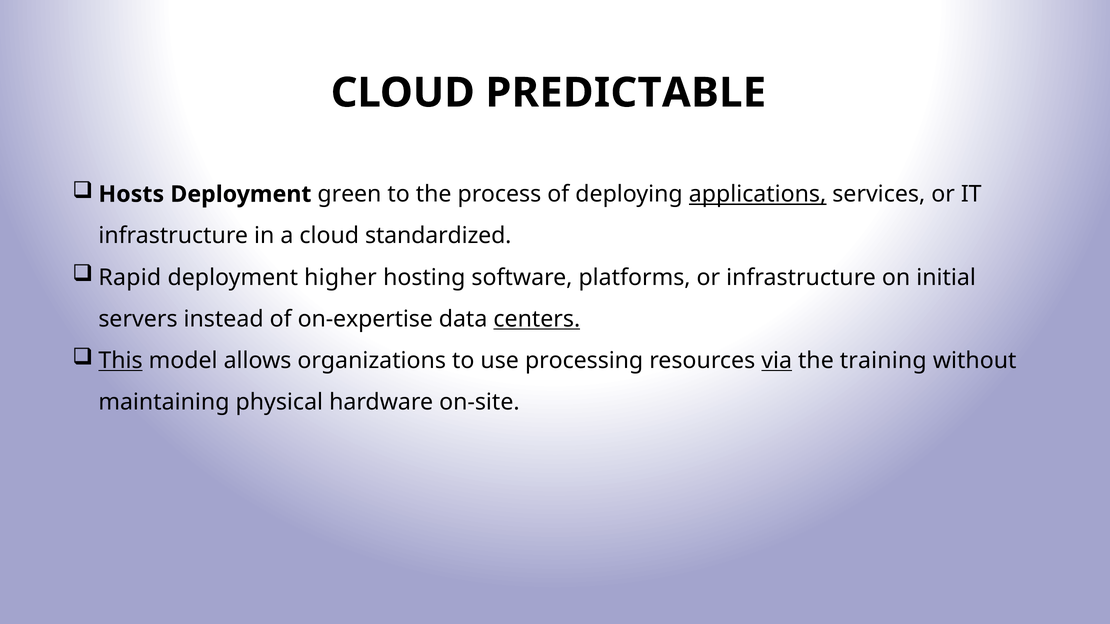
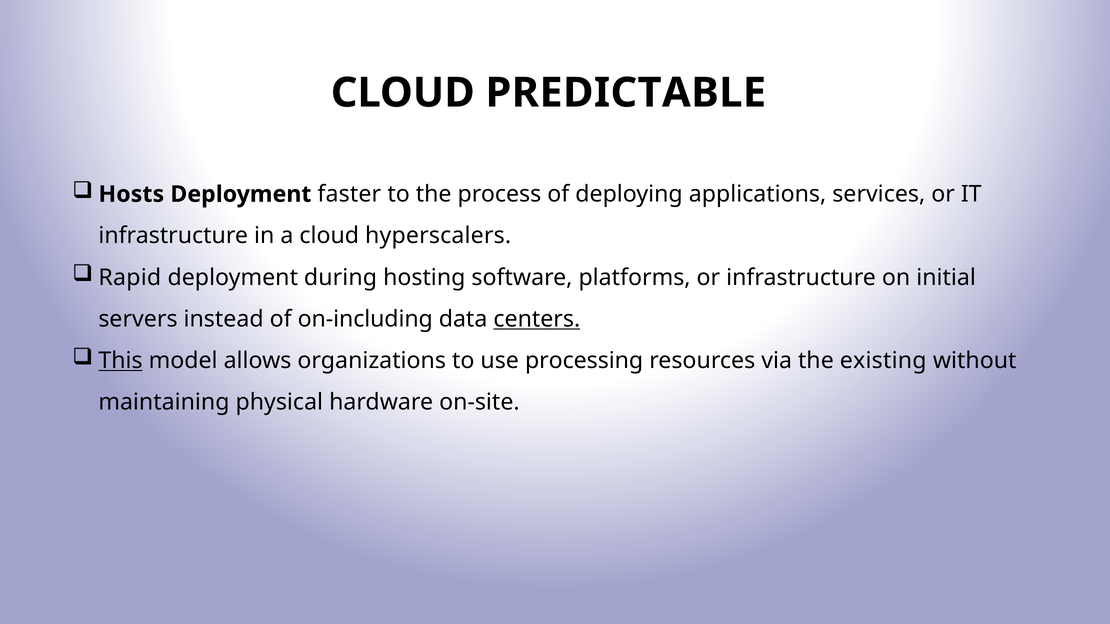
green: green -> faster
applications underline: present -> none
standardized: standardized -> hyperscalers
higher: higher -> during
on-expertise: on-expertise -> on-including
via underline: present -> none
training: training -> existing
